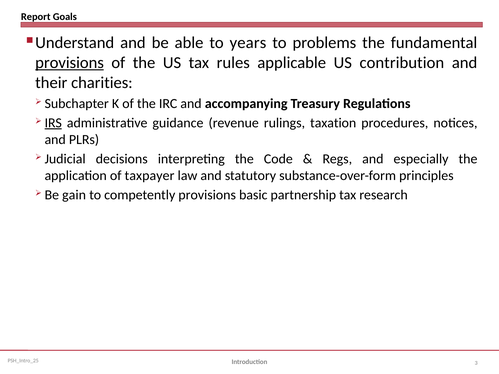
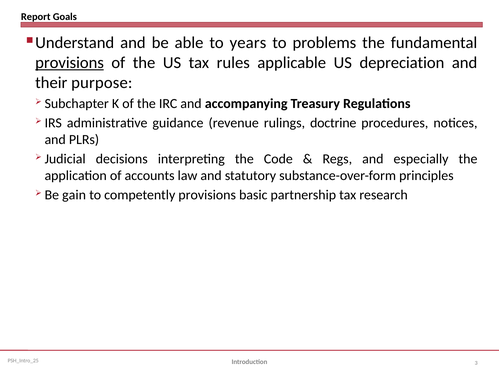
contribution: contribution -> depreciation
charities: charities -> purpose
IRS underline: present -> none
taxation: taxation -> doctrine
taxpayer: taxpayer -> accounts
